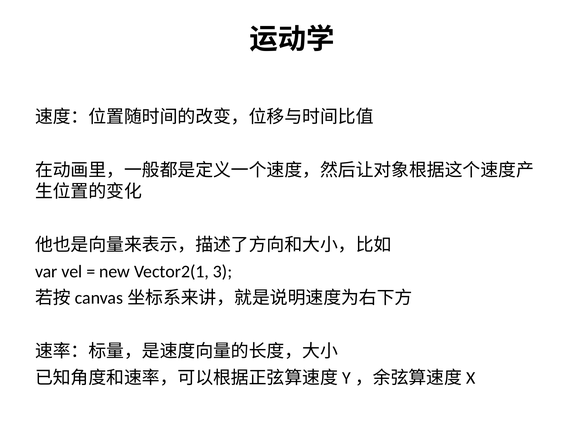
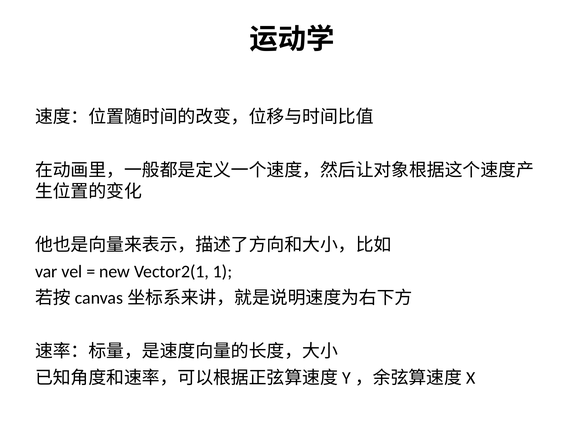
3: 3 -> 1
